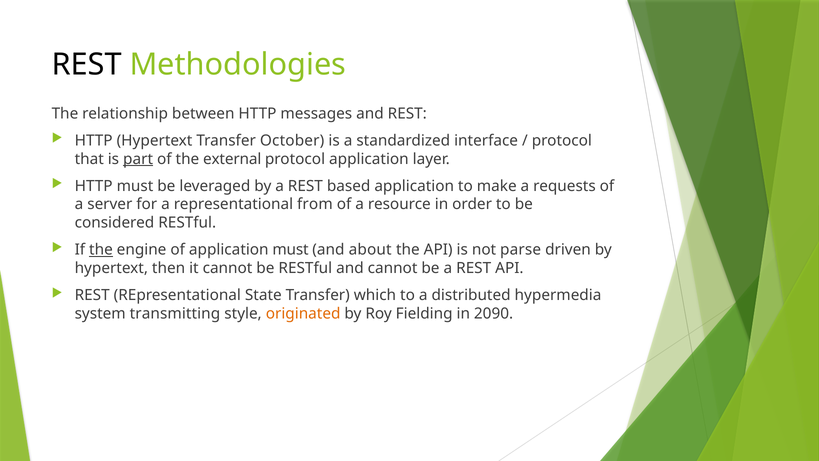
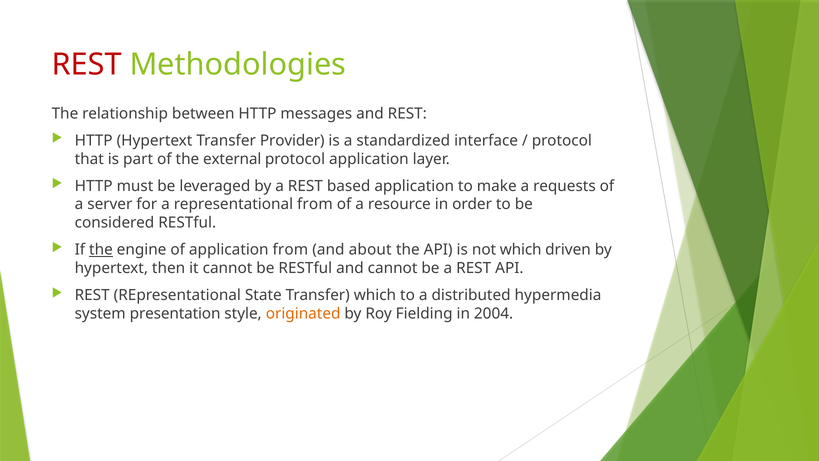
REST at (87, 65) colour: black -> red
October: October -> Provider
part underline: present -> none
application must: must -> from
not parse: parse -> which
transmitting: transmitting -> presentation
2090: 2090 -> 2004
